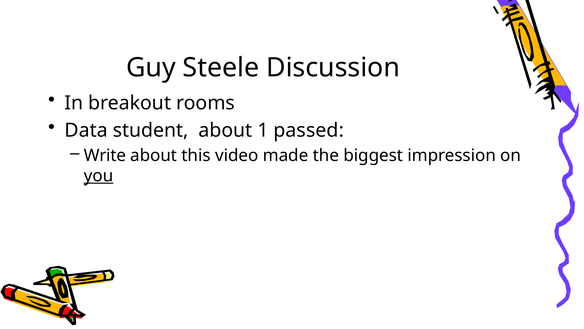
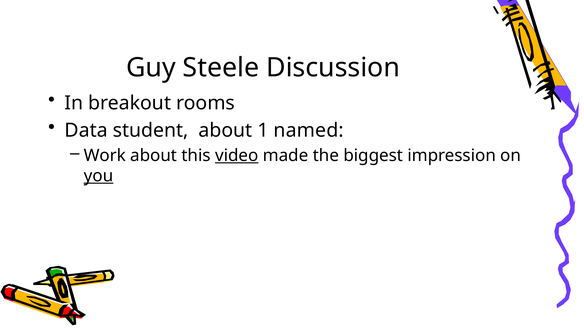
passed: passed -> named
Write: Write -> Work
video underline: none -> present
